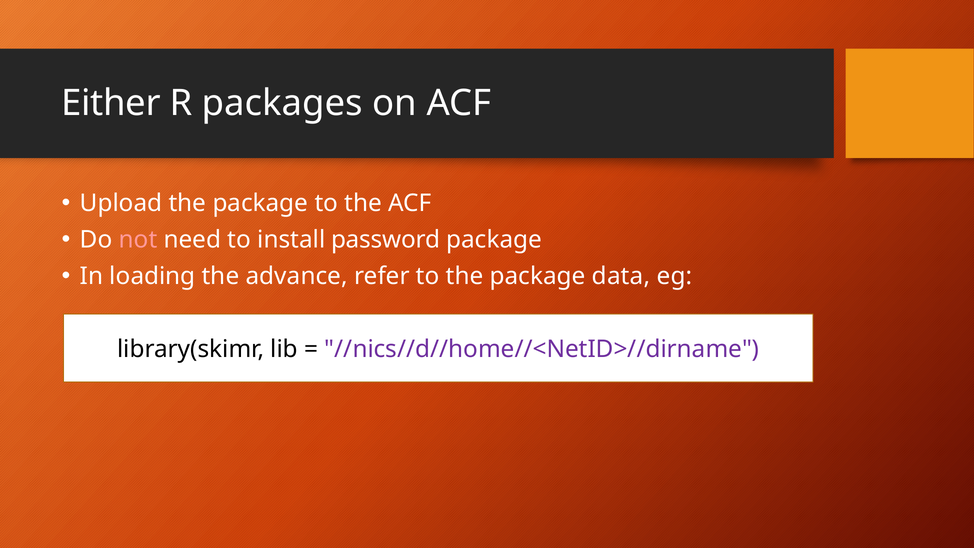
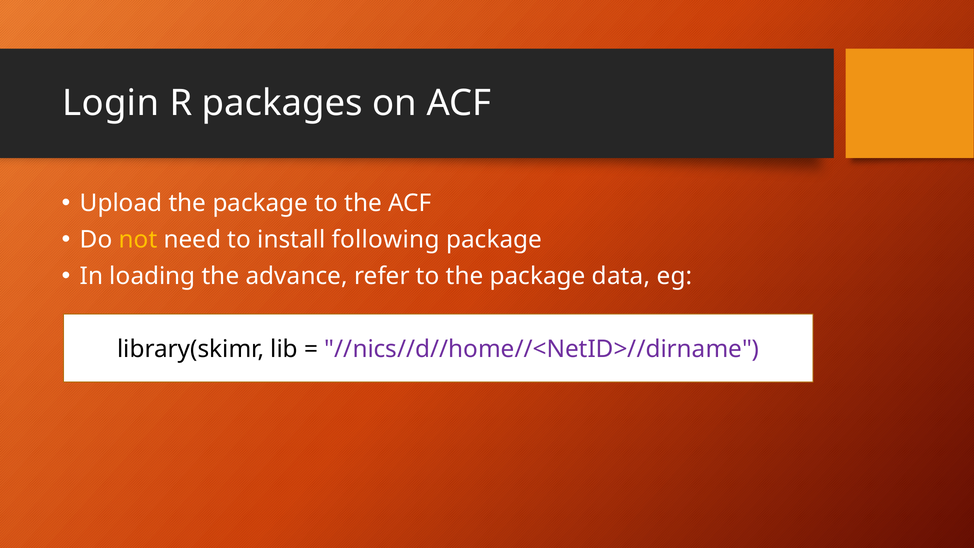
Either: Either -> Login
not colour: pink -> yellow
password: password -> following
